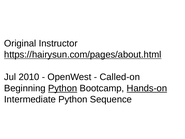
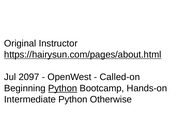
2010: 2010 -> 2097
Hands-on underline: present -> none
Sequence: Sequence -> Otherwise
